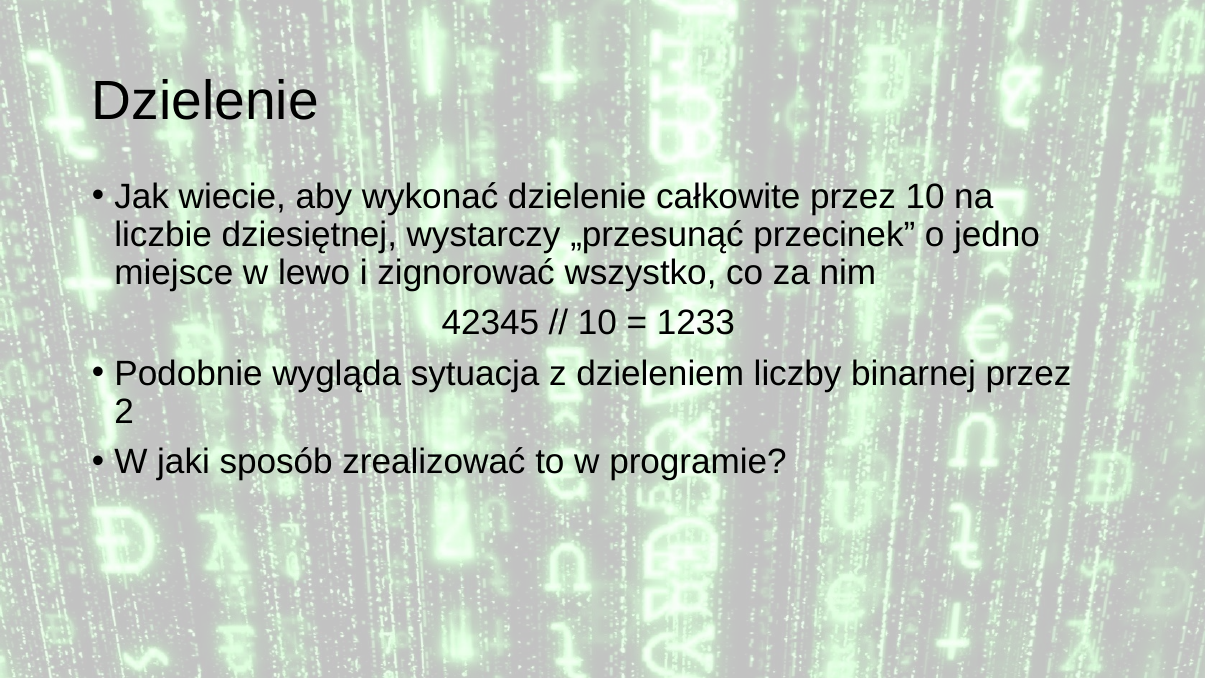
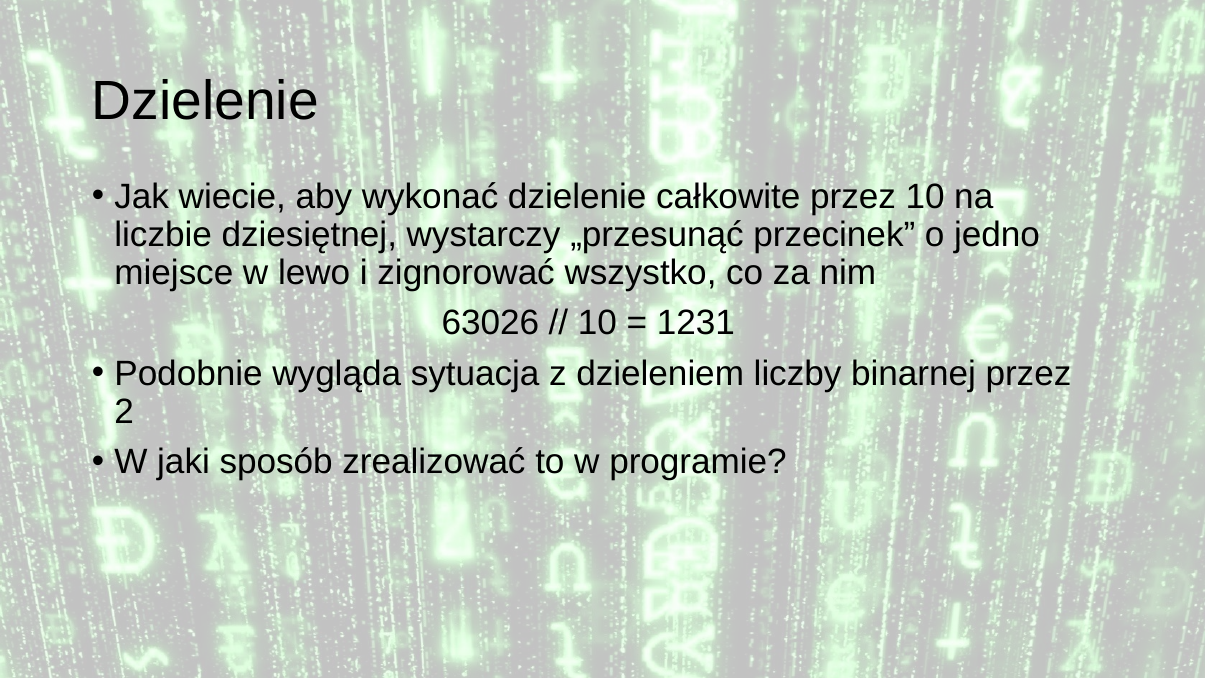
42345: 42345 -> 63026
1233: 1233 -> 1231
